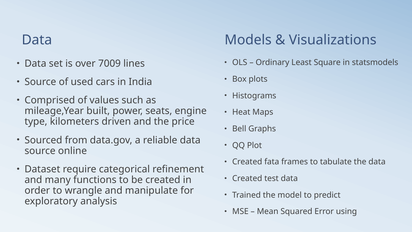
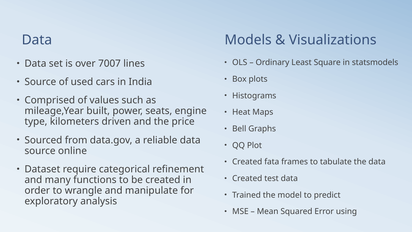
7009: 7009 -> 7007
